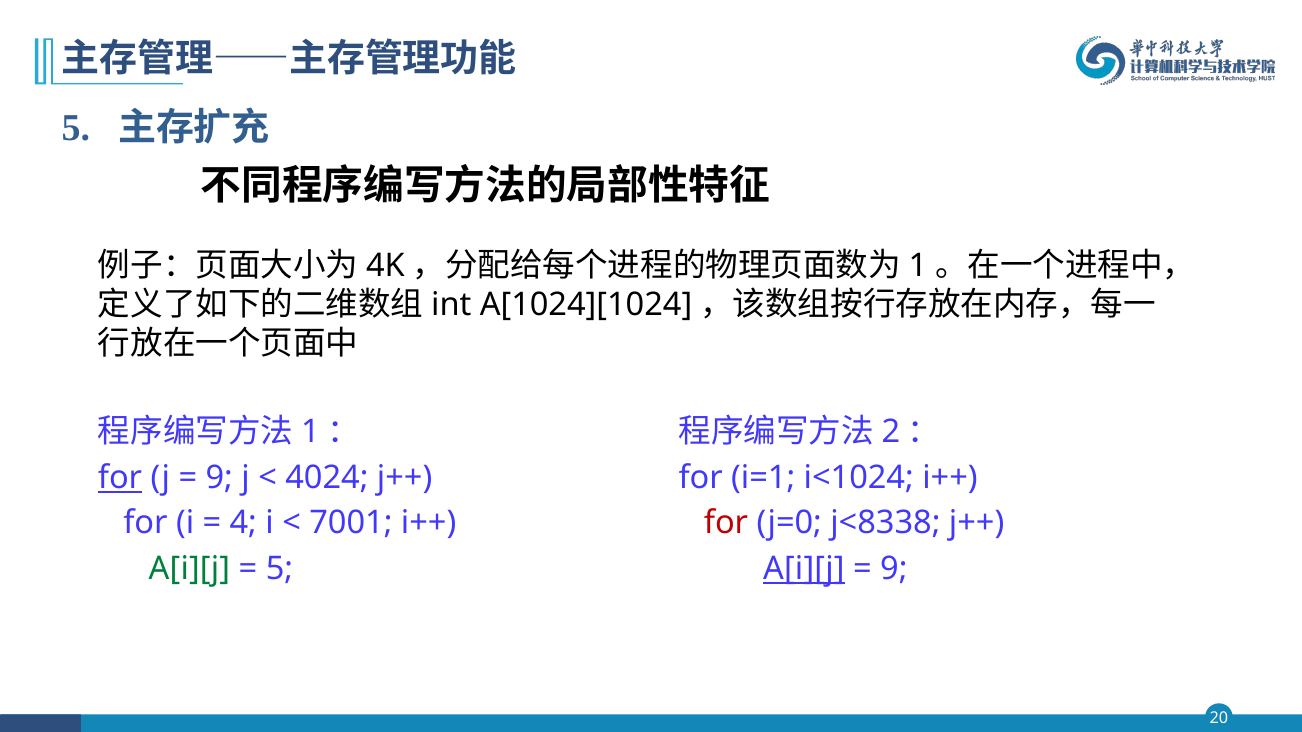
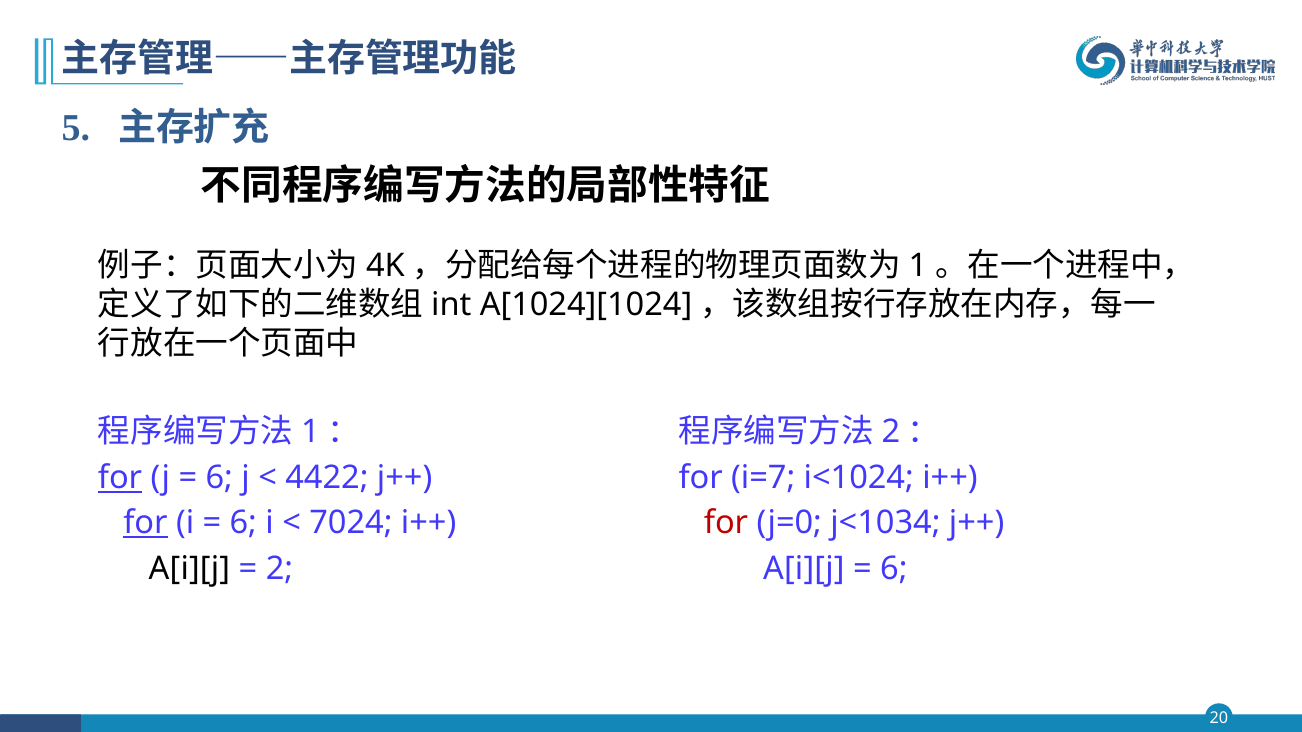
9 at (219, 478): 9 -> 6
4024: 4024 -> 4422
i=1: i=1 -> i=7
for at (145, 523) underline: none -> present
4 at (243, 523): 4 -> 6
7001: 7001 -> 7024
j<8338: j<8338 -> j<1034
A[i][j at (189, 569) colour: green -> black
5 at (279, 569): 5 -> 2
A[i][j at (804, 569) underline: present -> none
9 at (894, 569): 9 -> 6
